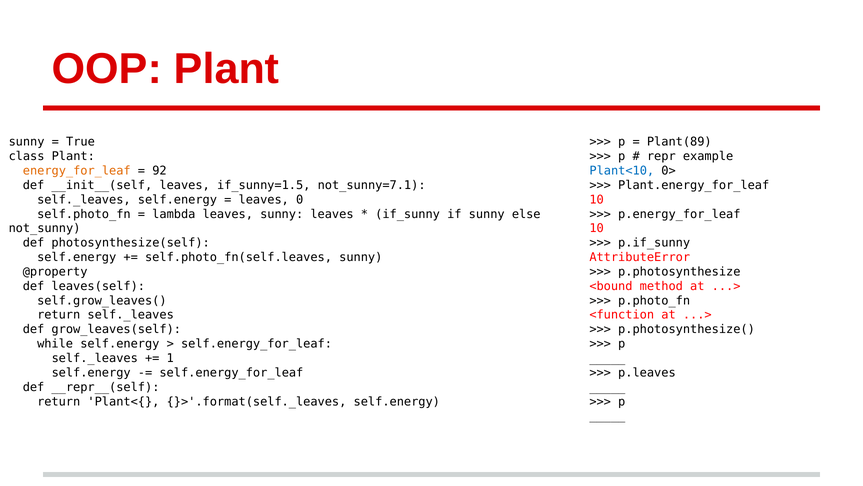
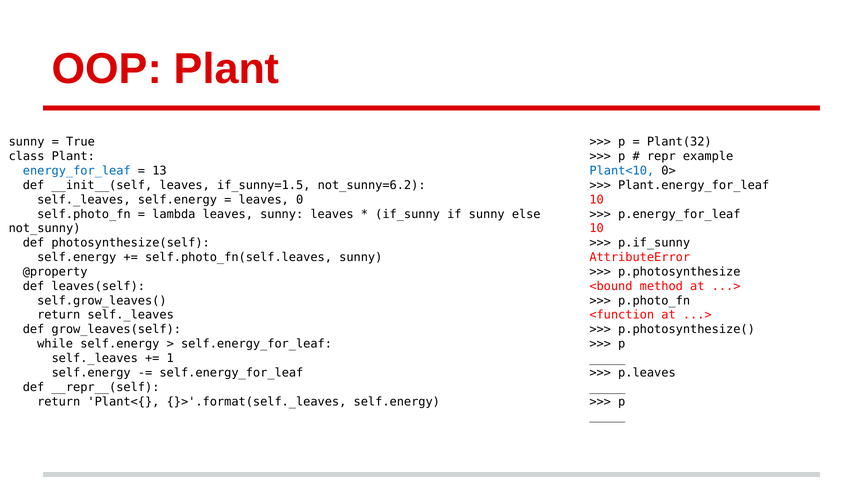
Plant(89: Plant(89 -> Plant(32
energy_for_leaf colour: orange -> blue
92: 92 -> 13
not_sunny=7.1: not_sunny=7.1 -> not_sunny=6.2
